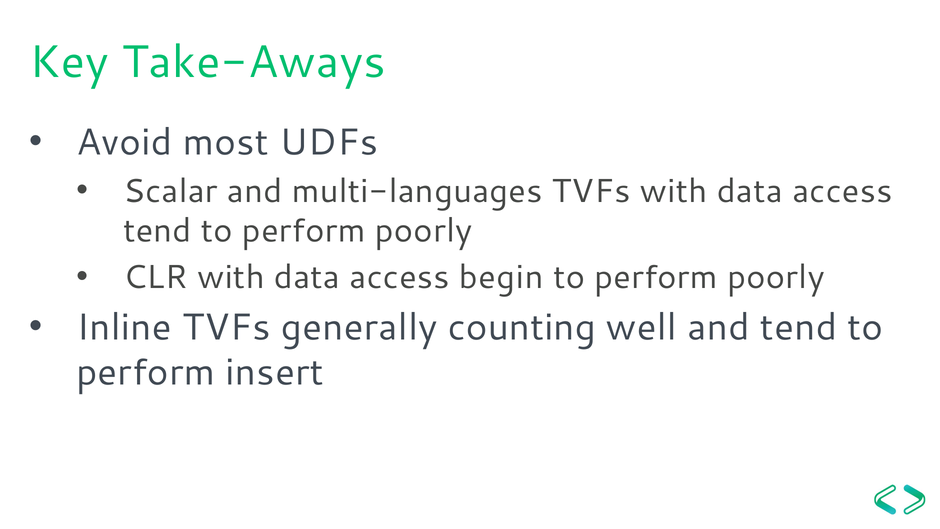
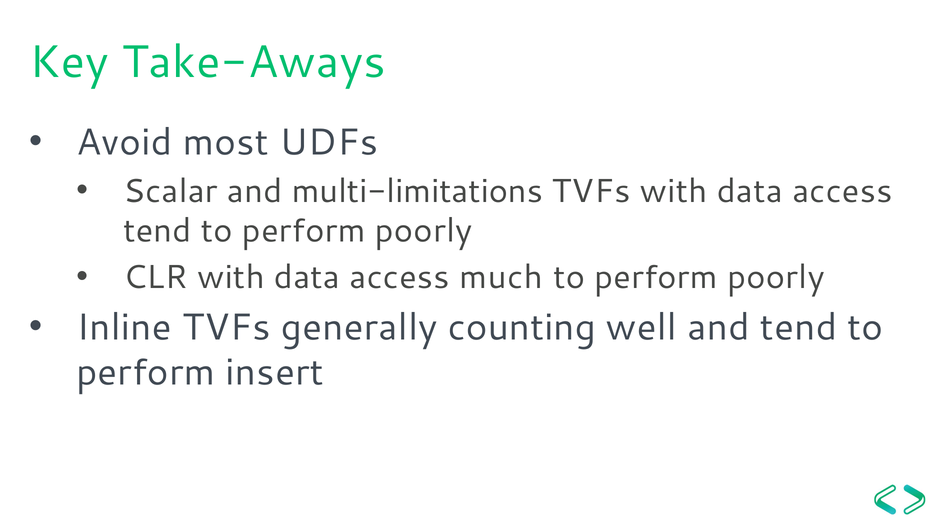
multi-languages: multi-languages -> multi-limitations
begin: begin -> much
